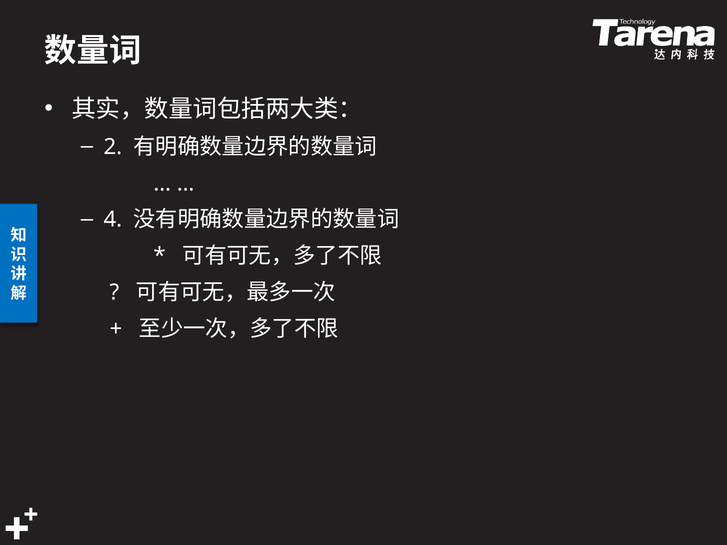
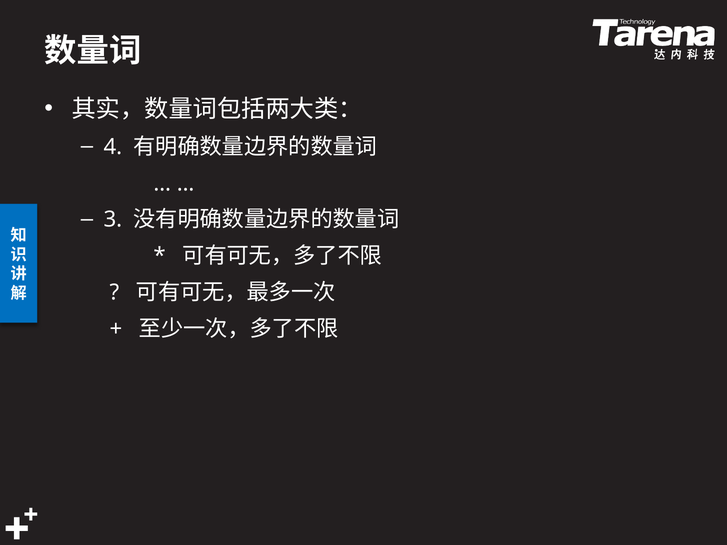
2: 2 -> 4
4: 4 -> 3
